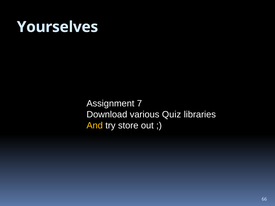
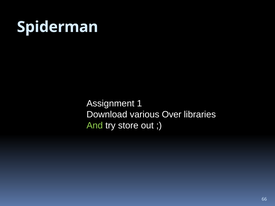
Yourselves: Yourselves -> Spiderman
7: 7 -> 1
Quiz: Quiz -> Over
And colour: yellow -> light green
